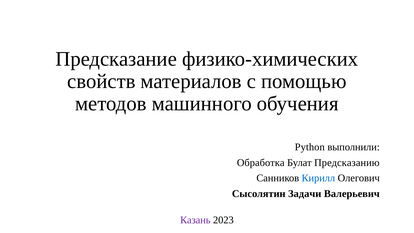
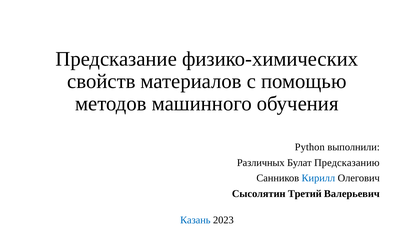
Обработка: Обработка -> Различных
Задачи: Задачи -> Третий
Казань colour: purple -> blue
